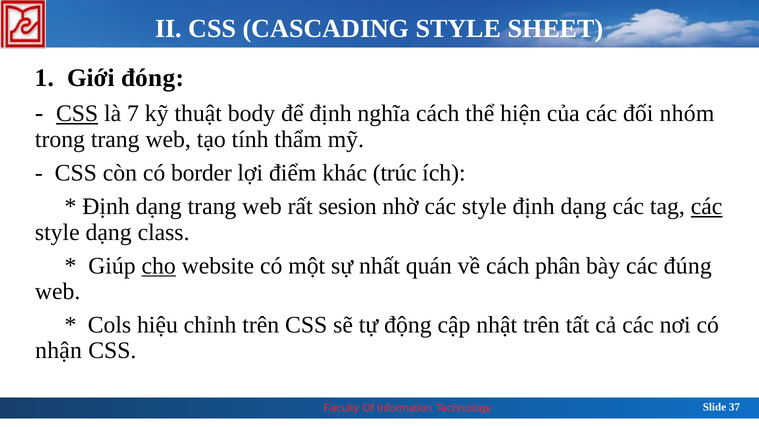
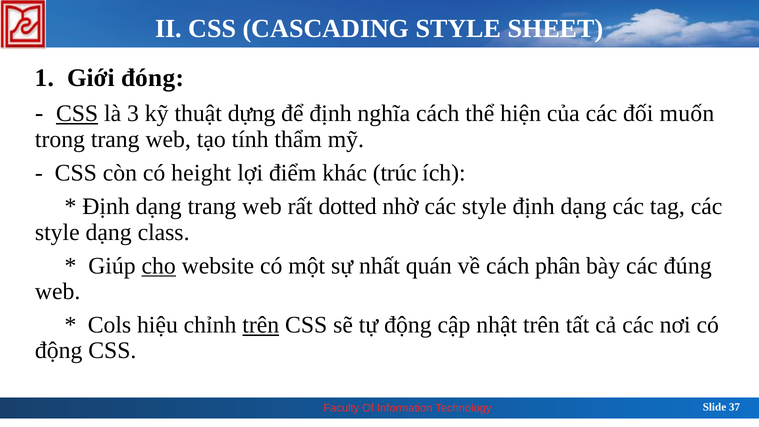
7: 7 -> 3
body: body -> dựng
nhóm: nhóm -> muốn
border: border -> height
sesion: sesion -> dotted
các at (707, 207) underline: present -> none
trên at (261, 325) underline: none -> present
nhận at (59, 351): nhận -> động
